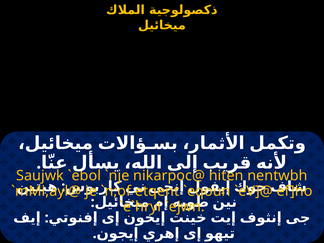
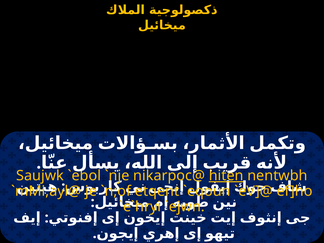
hiten underline: none -> present
